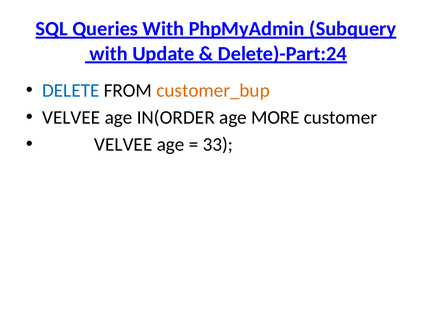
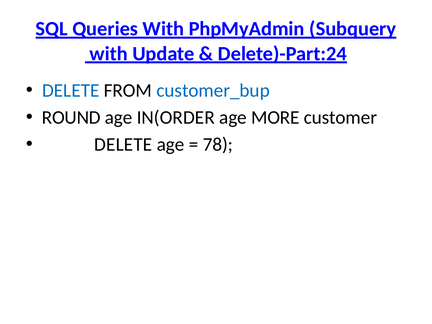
customer_bup colour: orange -> blue
VELVEE at (71, 118): VELVEE -> ROUND
VELVEE at (123, 144): VELVEE -> DELETE
33: 33 -> 78
